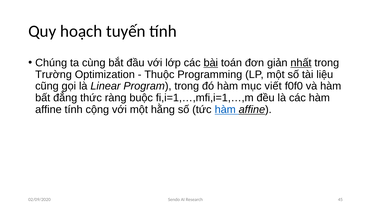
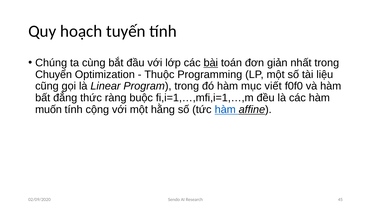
nhất underline: present -> none
Trường: Trường -> Chuyển
affine at (48, 109): affine -> muốn
